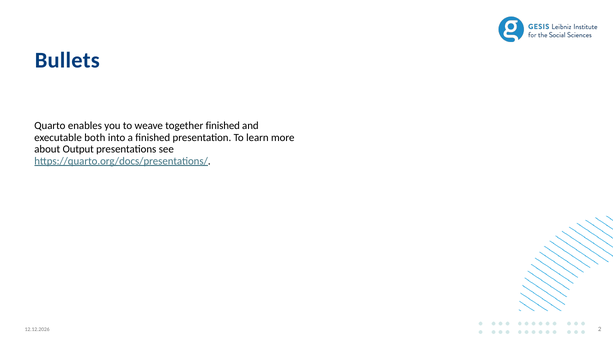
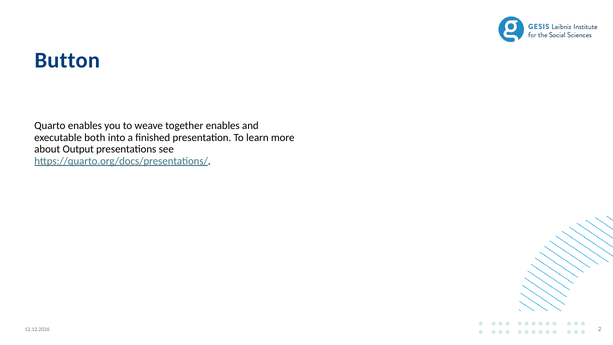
Bullets: Bullets -> Button
together finished: finished -> enables
